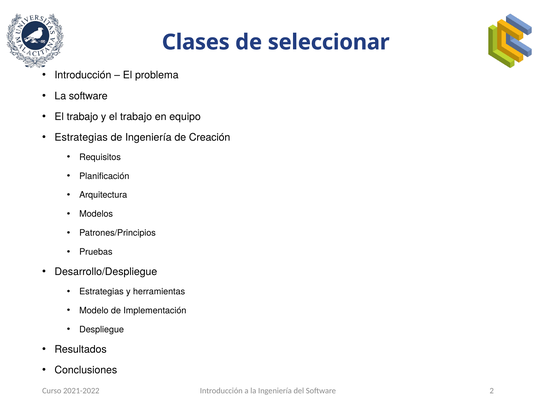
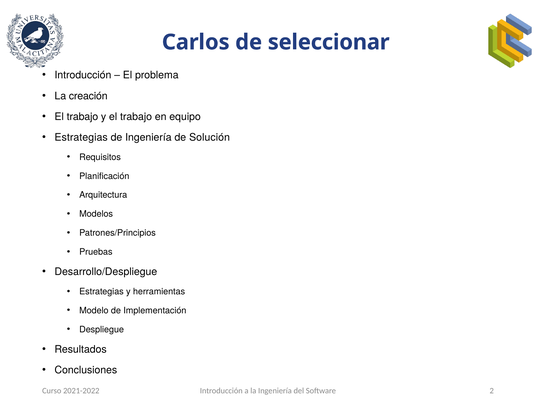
Clases: Clases -> Carlos
La software: software -> creación
Creación: Creación -> Solución
